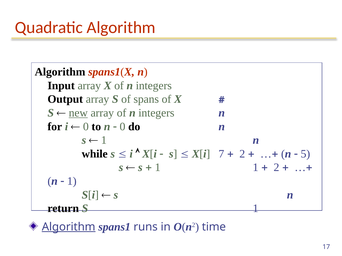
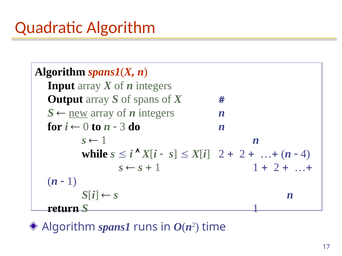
0 at (123, 127): 0 -> 3
X[i 7: 7 -> 2
5: 5 -> 4
Algorithm at (69, 227) underline: present -> none
